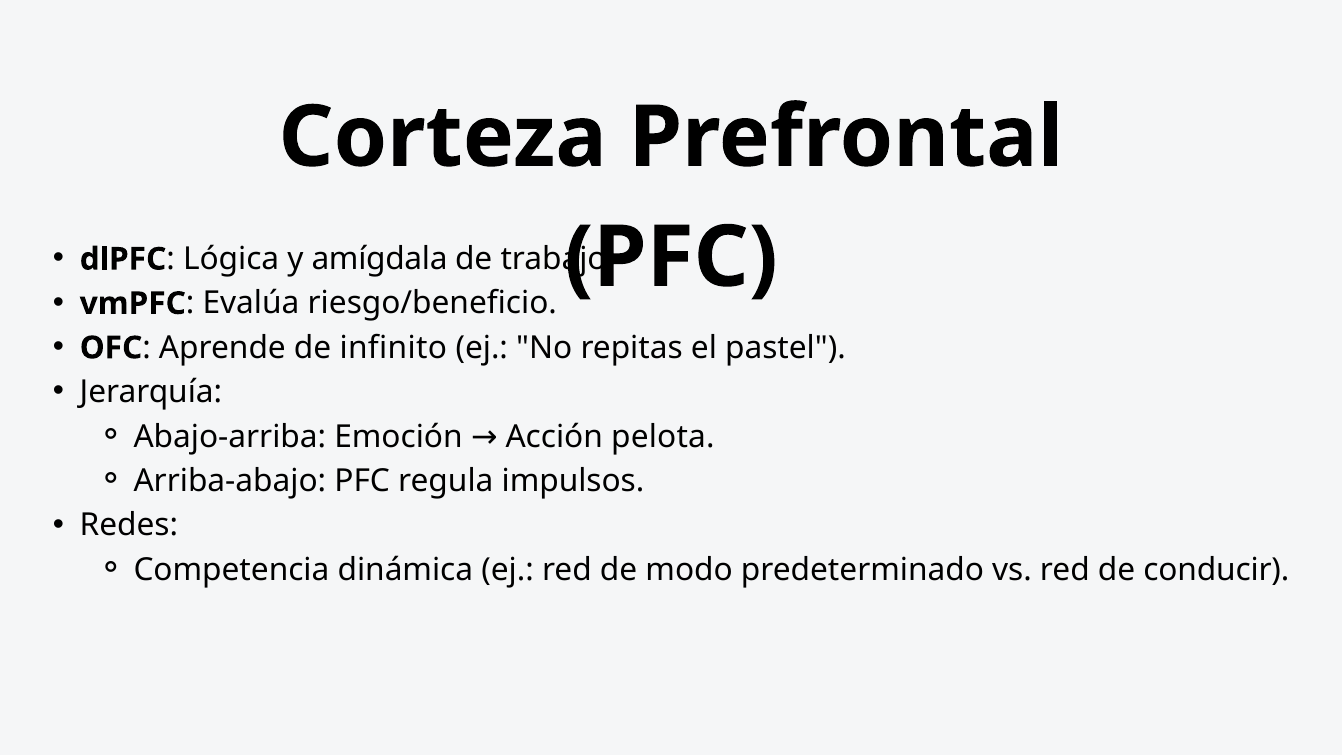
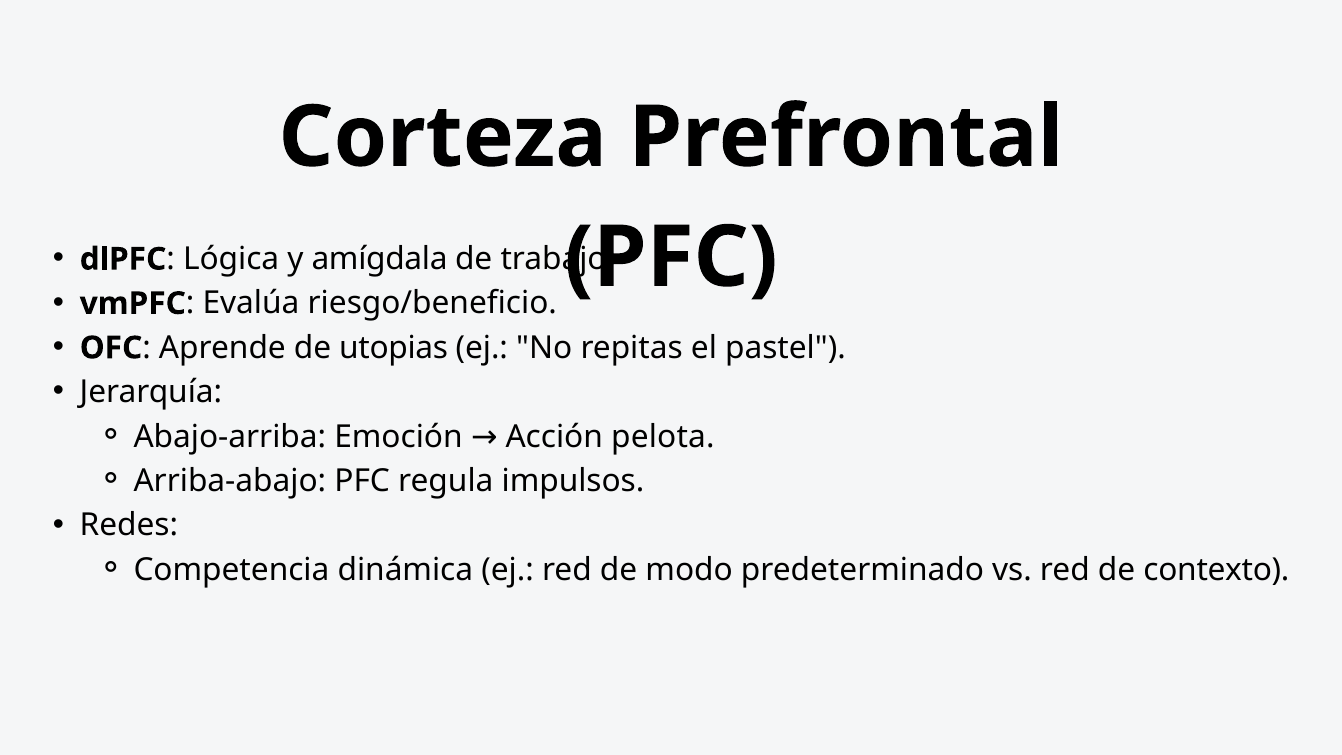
infinito: infinito -> utopias
conducir: conducir -> contexto
